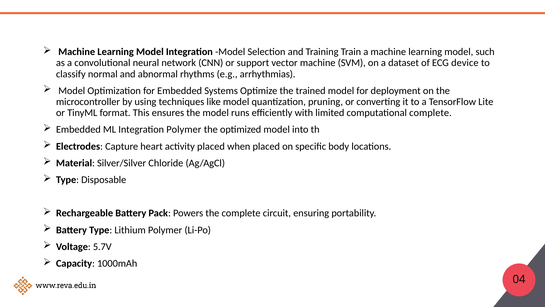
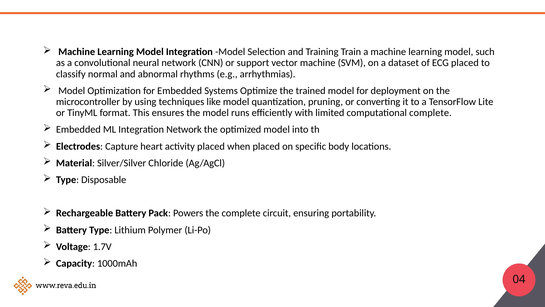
ECG device: device -> placed
Integration Polymer: Polymer -> Network
5.7V: 5.7V -> 1.7V
